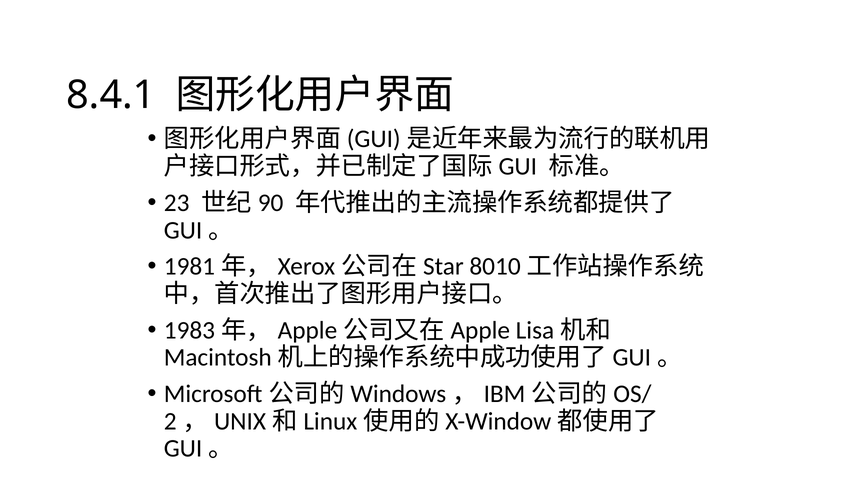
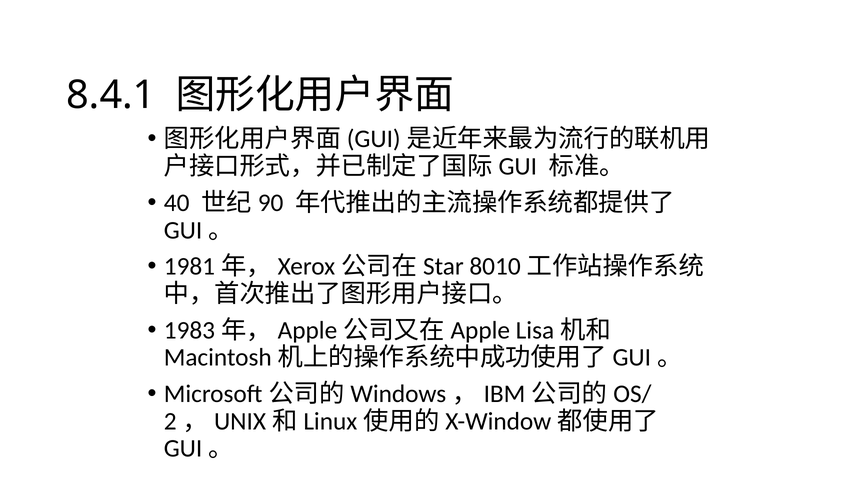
23: 23 -> 40
